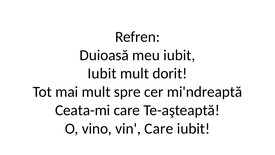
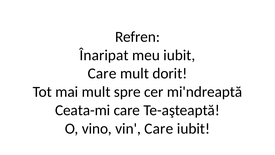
Duioasă: Duioasă -> Înaripat
Iubit at (102, 73): Iubit -> Care
